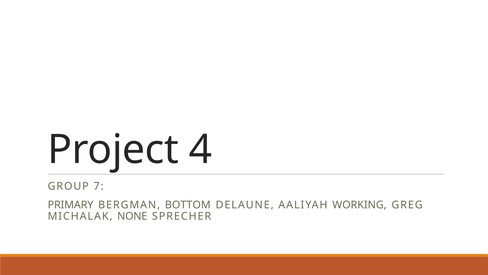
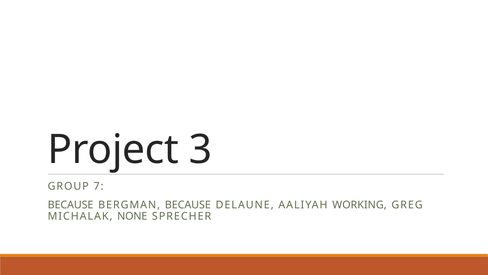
4: 4 -> 3
PRIMARY at (71, 205): PRIMARY -> BECAUSE
BERGMAN BOTTOM: BOTTOM -> BECAUSE
